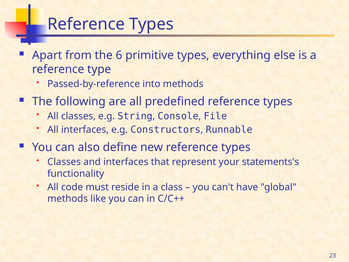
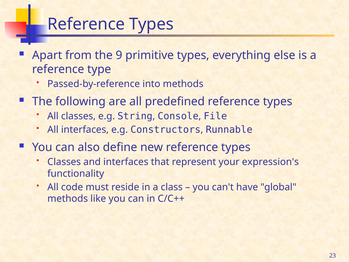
6: 6 -> 9
statements's: statements's -> expression's
